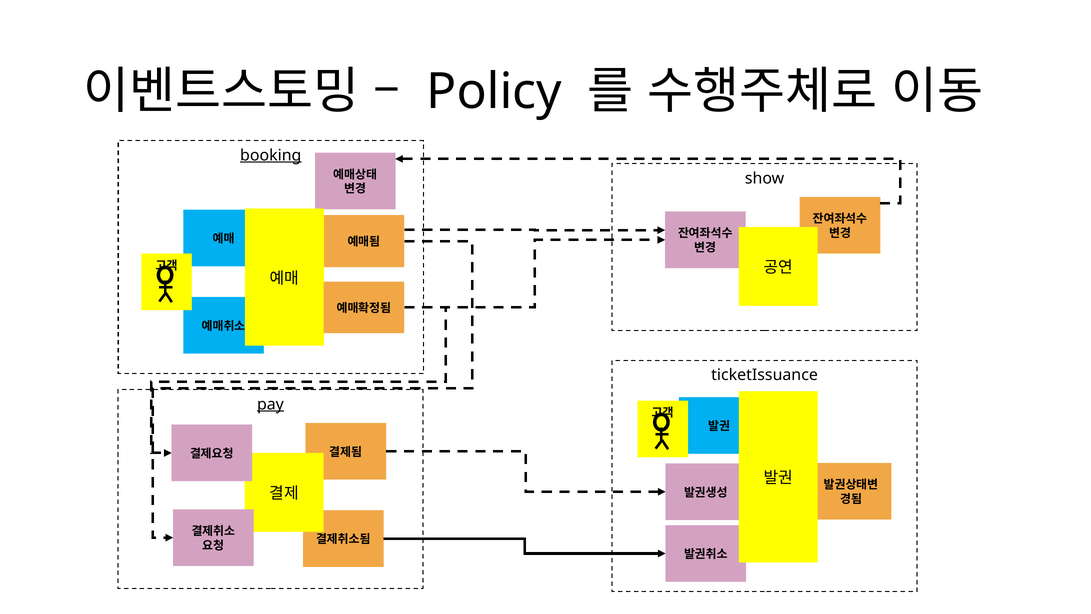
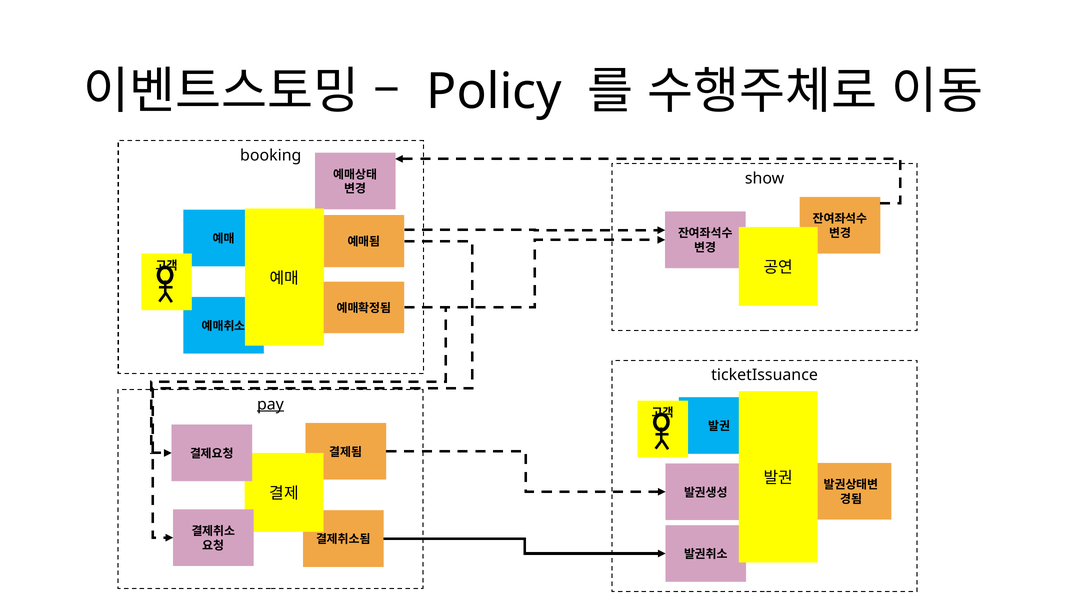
booking underline: present -> none
